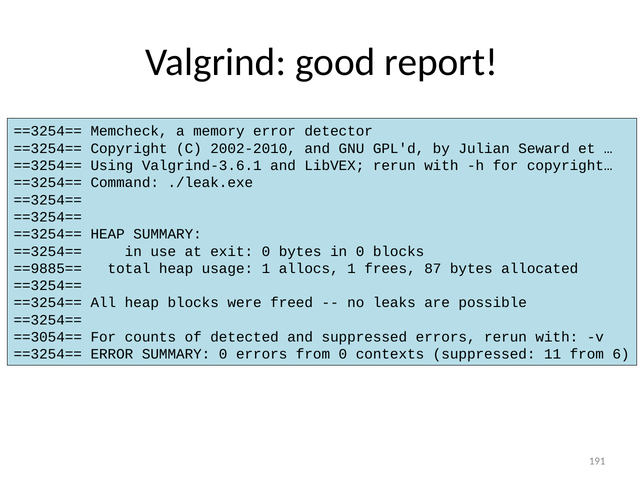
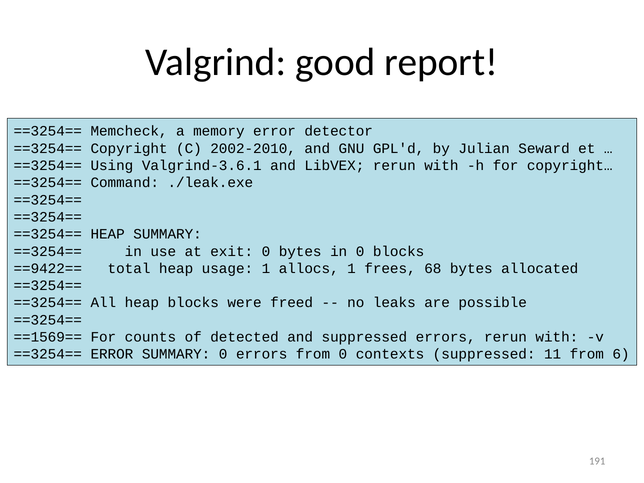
==9885==: ==9885== -> ==9422==
87: 87 -> 68
==3054==: ==3054== -> ==1569==
